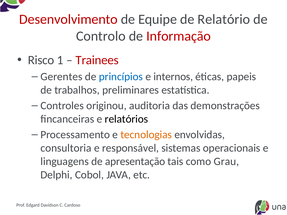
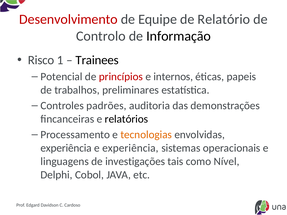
Informação colour: red -> black
Trainees colour: red -> black
Gerentes: Gerentes -> Potencial
princípios colour: blue -> red
originou: originou -> padrões
consultoria at (66, 148): consultoria -> experiência
e responsável: responsável -> experiência
apresentação: apresentação -> investigações
Grau: Grau -> Nível
